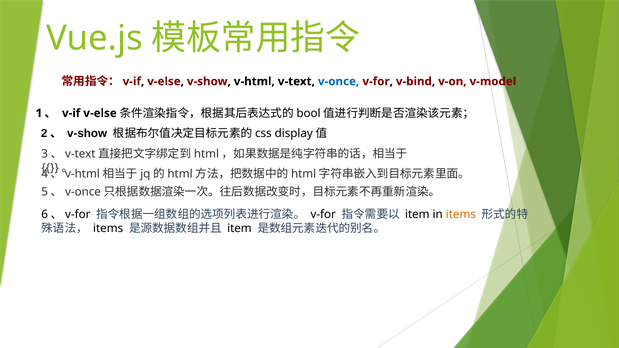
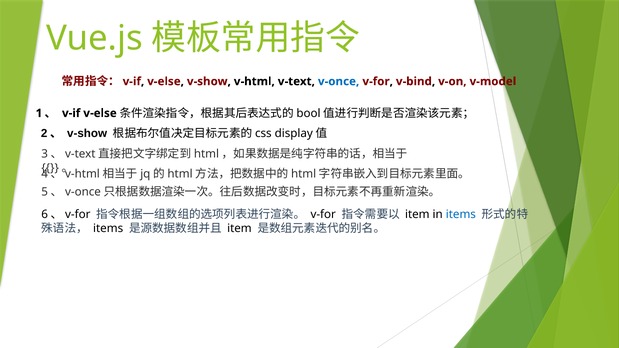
items at (461, 215) colour: orange -> blue
